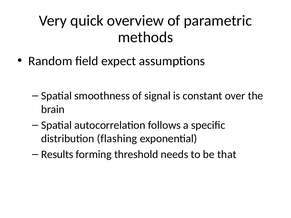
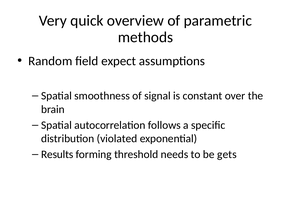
flashing: flashing -> violated
that: that -> gets
